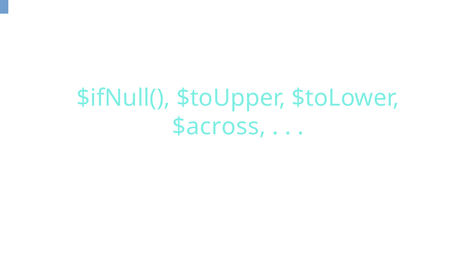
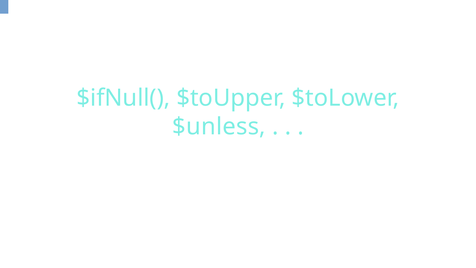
$across: $across -> $unless
